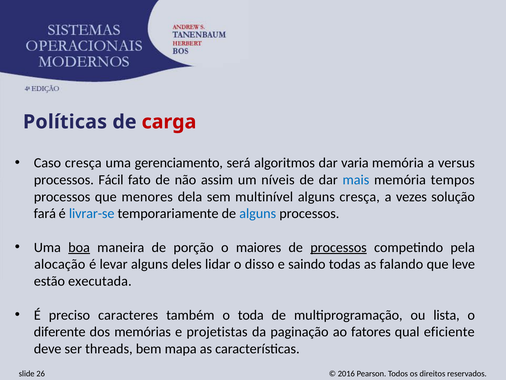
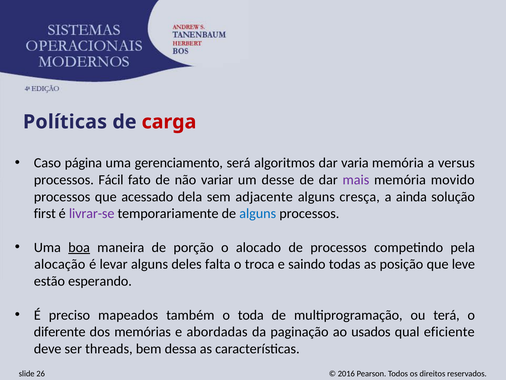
Caso cresça: cresça -> página
assim: assim -> variar
níveis: níveis -> desse
mais colour: blue -> purple
tempos: tempos -> movido
menores: menores -> acessado
multinível: multinível -> adjacente
vezes: vezes -> ainda
fará: fará -> first
livrar-se colour: blue -> purple
maiores: maiores -> alocado
processos at (339, 247) underline: present -> none
lidar: lidar -> falta
disso: disso -> troca
falando: falando -> posição
executada: executada -> esperando
caracteres: caracteres -> mapeados
lista: lista -> terá
projetistas: projetistas -> abordadas
fatores: fatores -> usados
mapa: mapa -> dessa
